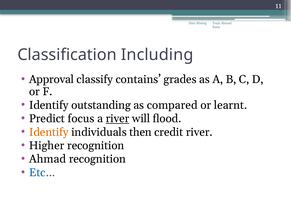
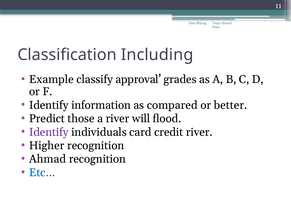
Approval: Approval -> Example
contains: contains -> approval
outstanding: outstanding -> information
learnt: learnt -> better
focus: focus -> those
river at (118, 118) underline: present -> none
Identify at (49, 132) colour: orange -> purple
then: then -> card
